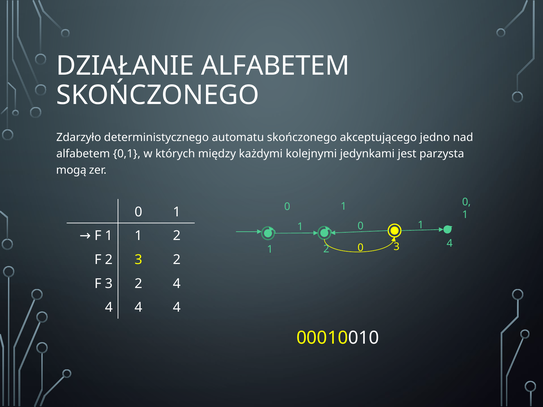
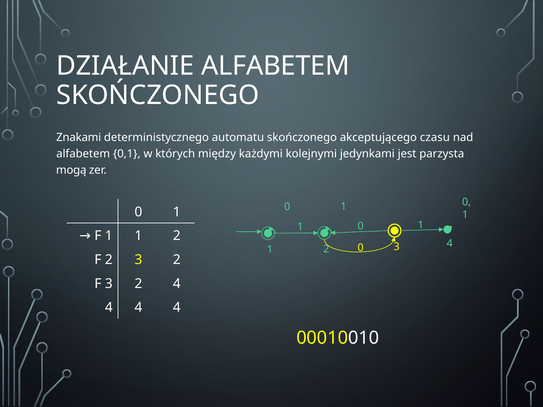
Zdarzyło: Zdarzyło -> Znakami
jedno: jedno -> czasu
